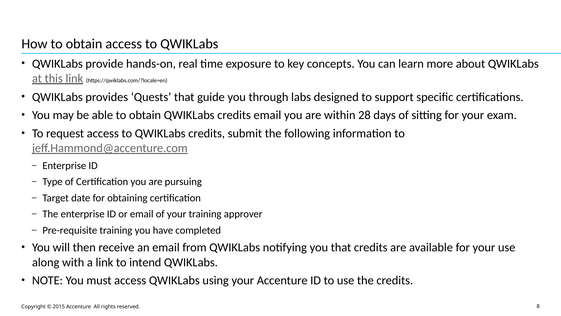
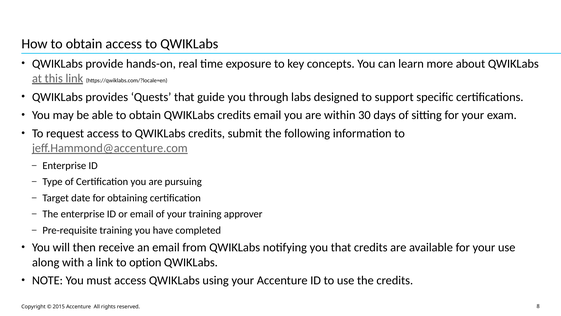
28: 28 -> 30
intend: intend -> option
